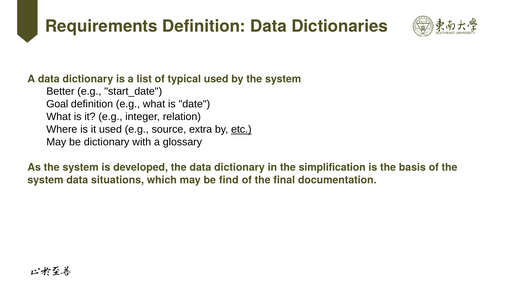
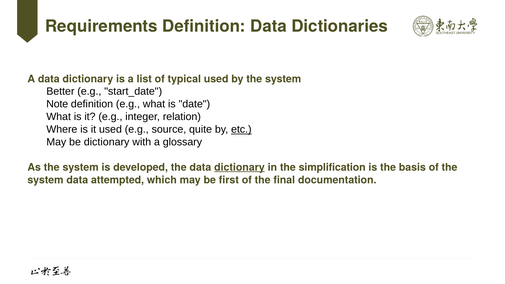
Goal: Goal -> Note
extra: extra -> quite
dictionary at (239, 167) underline: none -> present
situations: situations -> attempted
find: find -> first
